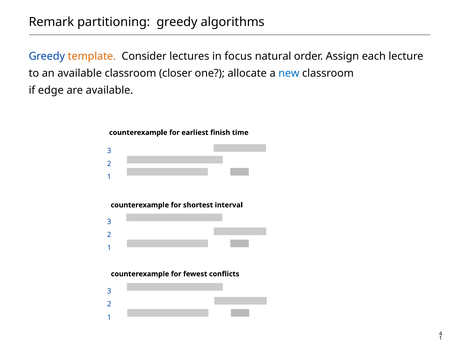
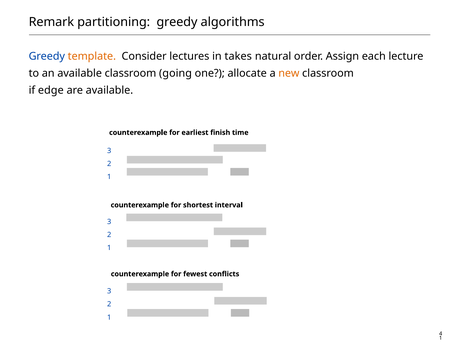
focus: focus -> takes
closer: closer -> going
new colour: blue -> orange
